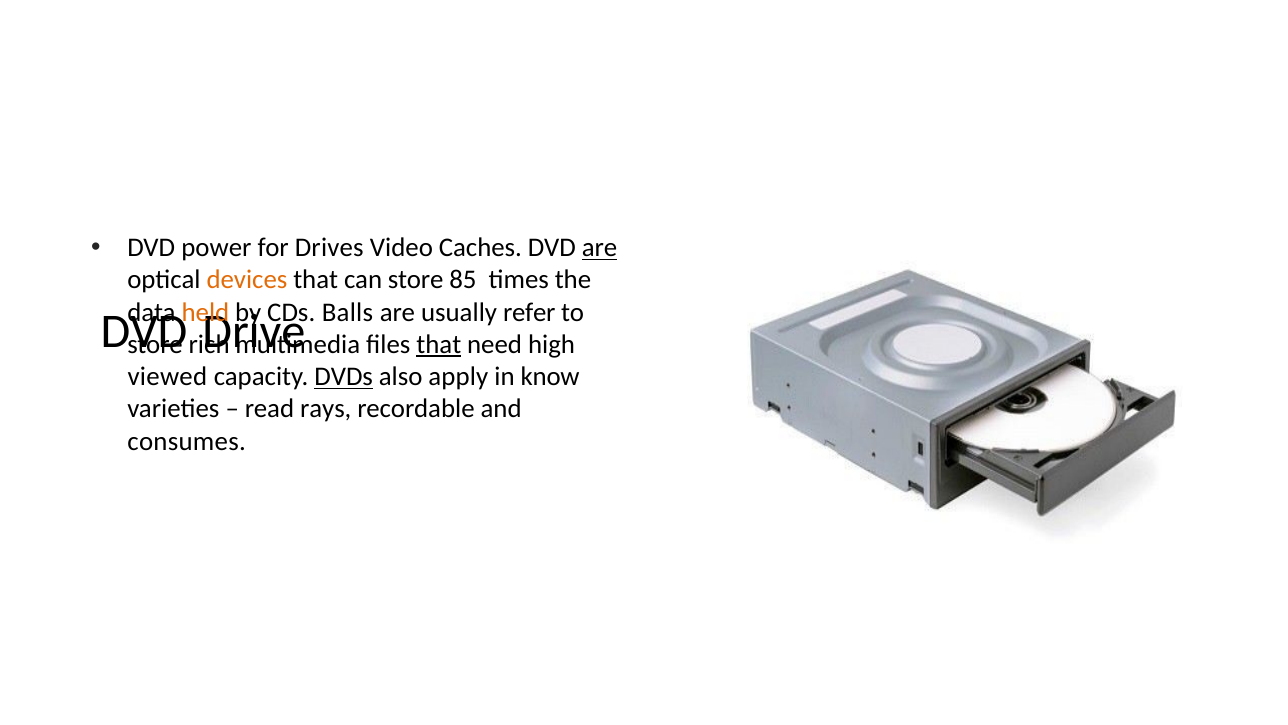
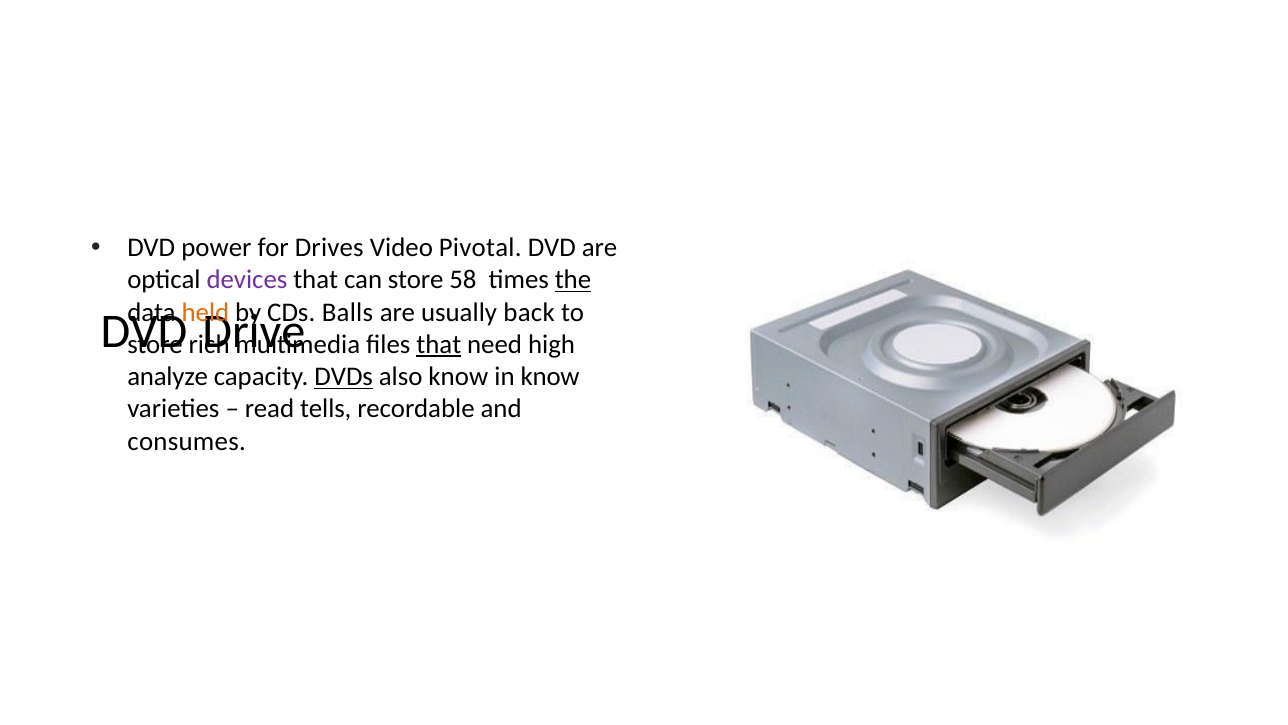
Caches: Caches -> Pivotal
are at (600, 248) underline: present -> none
devices colour: orange -> purple
85: 85 -> 58
the underline: none -> present
refer: refer -> back
viewed: viewed -> analyze
also apply: apply -> know
rays: rays -> tells
